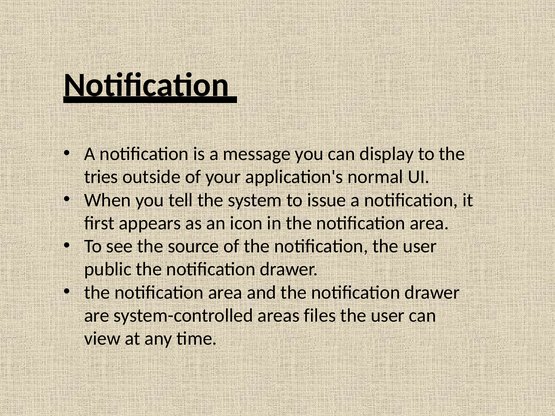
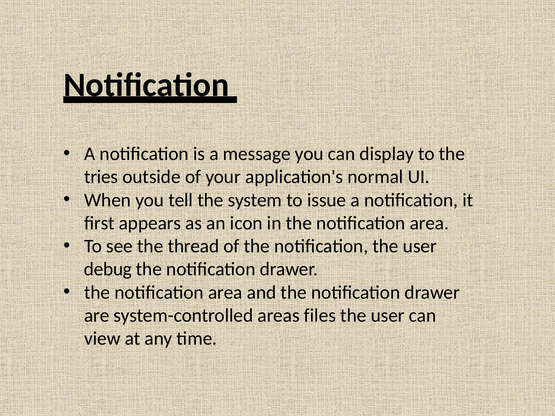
source: source -> thread
public: public -> debug
